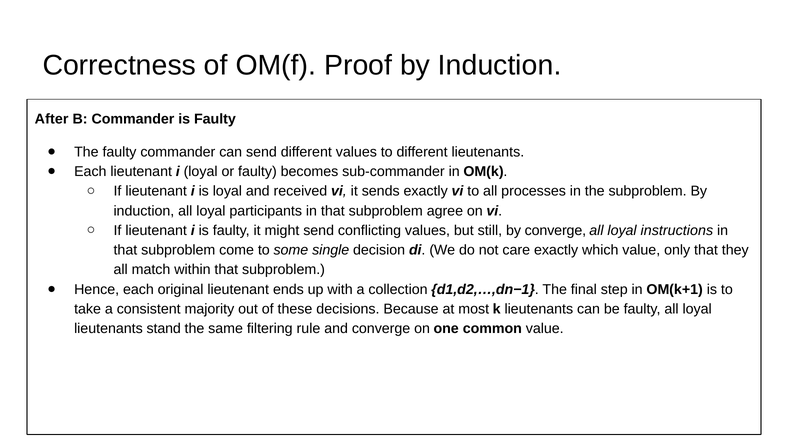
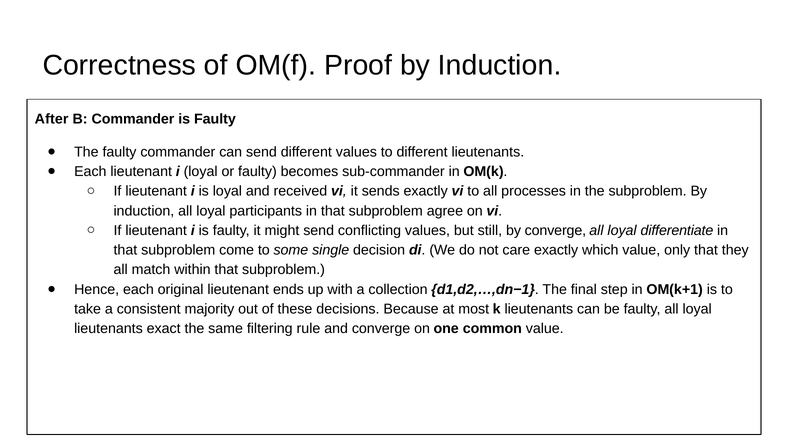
instructions: instructions -> differentiate
stand: stand -> exact
